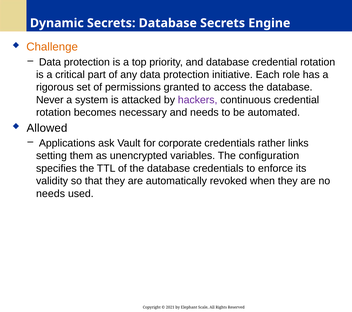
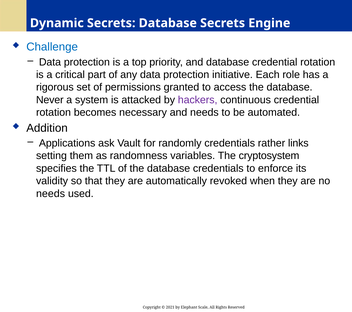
Challenge colour: orange -> blue
Allowed: Allowed -> Addition
corporate: corporate -> randomly
unencrypted: unencrypted -> randomness
configuration: configuration -> cryptosystem
